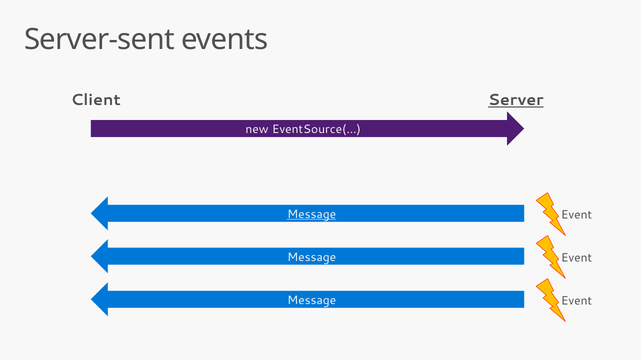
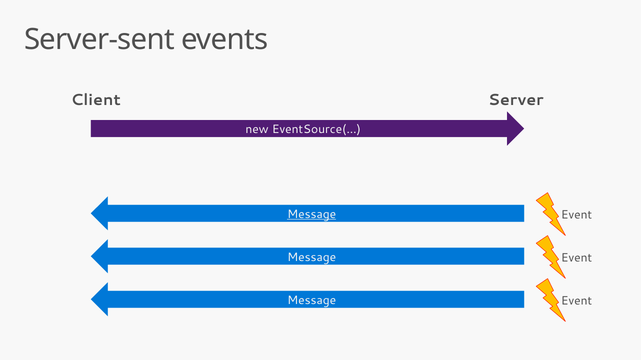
Server underline: present -> none
